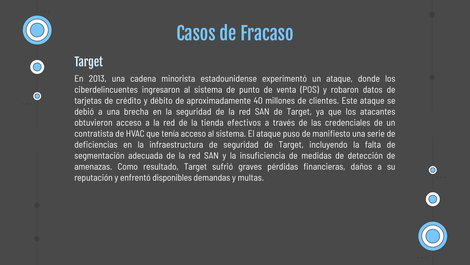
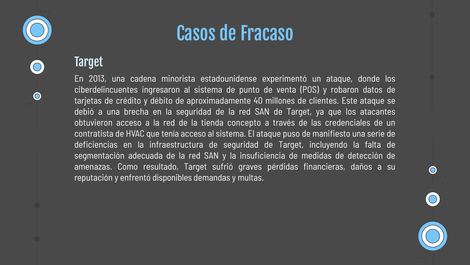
efectivos: efectivos -> concepto
